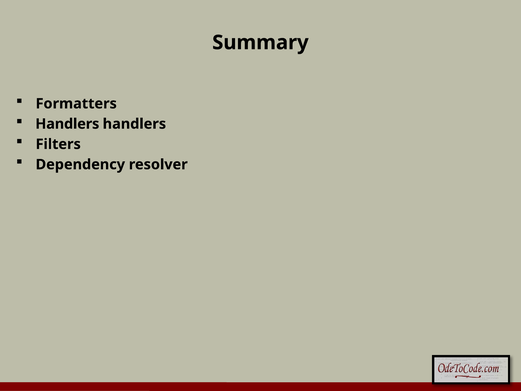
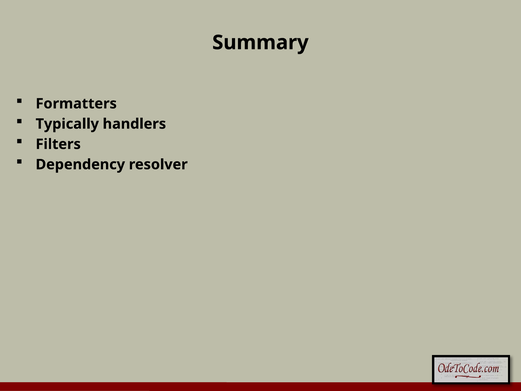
Handlers at (67, 124): Handlers -> Typically
